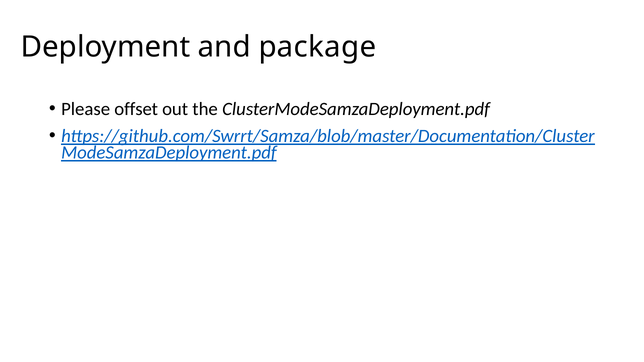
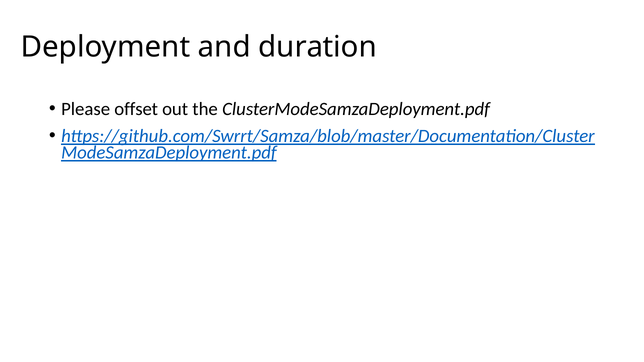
package: package -> duration
